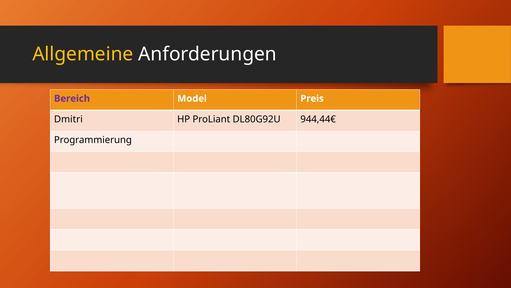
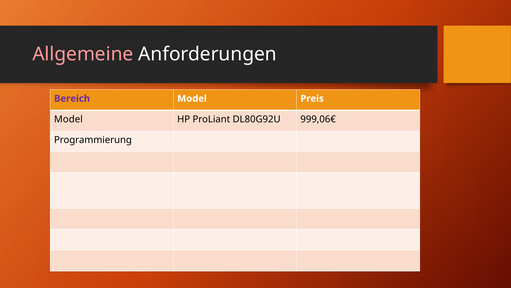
Allgemeine colour: yellow -> pink
Dmitri at (68, 119): Dmitri -> Model
944,44€: 944,44€ -> 999,06€
